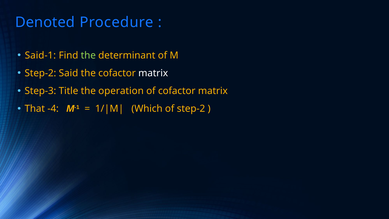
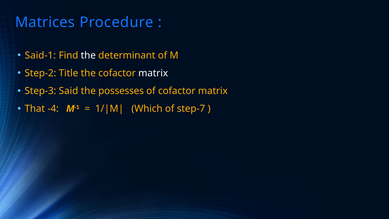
Denoted: Denoted -> Matrices
the at (88, 55) colour: light green -> white
Said: Said -> Title
Title: Title -> Said
operation: operation -> possesses
of step-2: step-2 -> step-7
